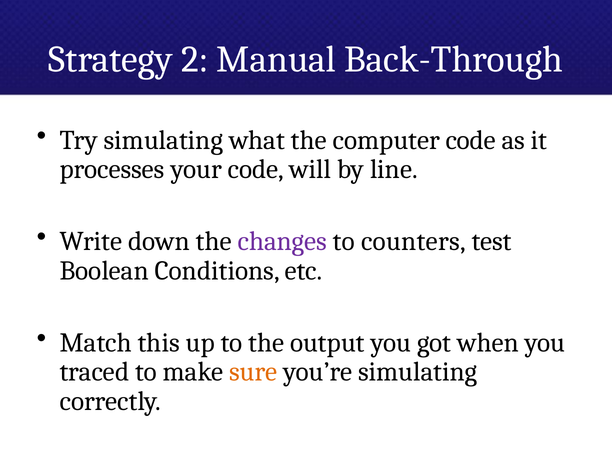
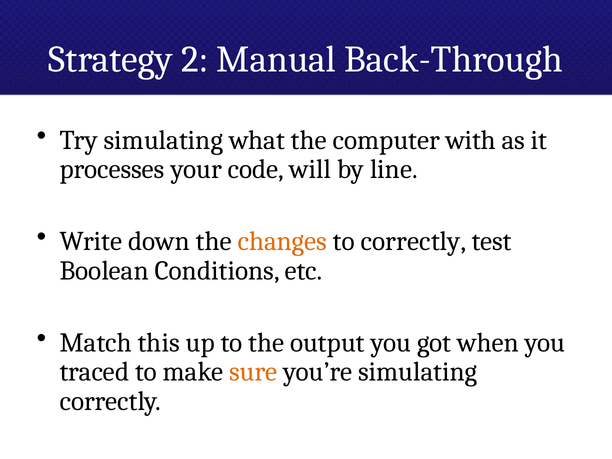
computer code: code -> with
changes colour: purple -> orange
to counters: counters -> correctly
